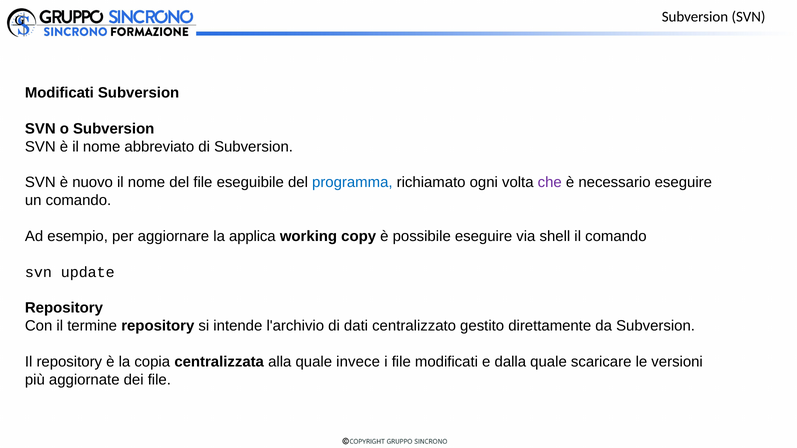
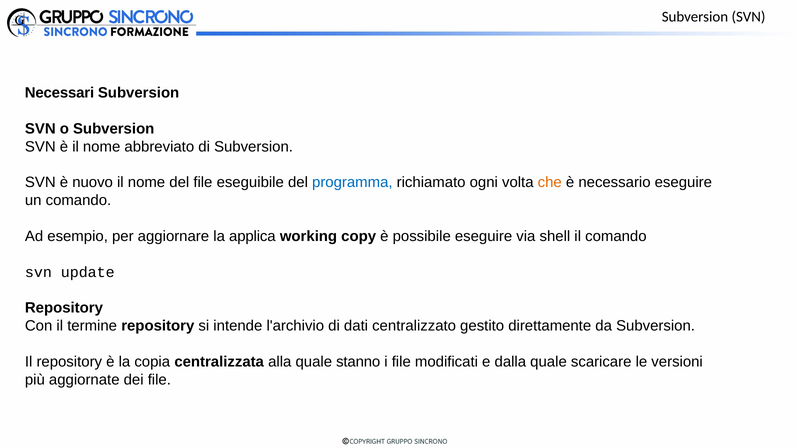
Modificati at (59, 93): Modificati -> Necessari
che colour: purple -> orange
invece: invece -> stanno
